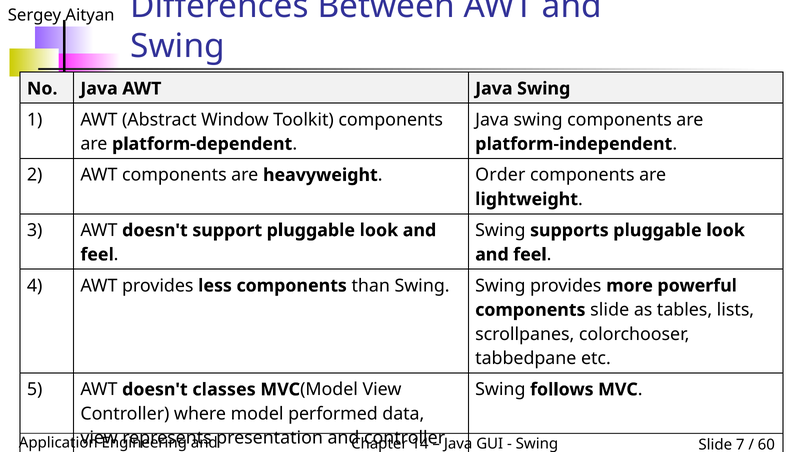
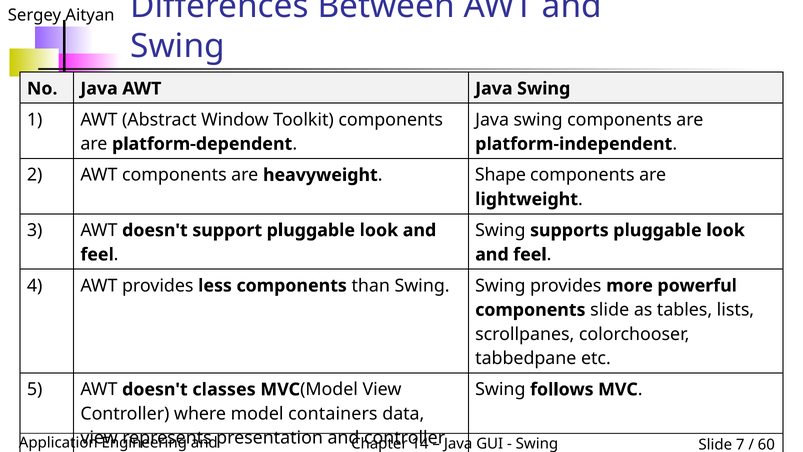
Order: Order -> Shape
performed: performed -> containers
